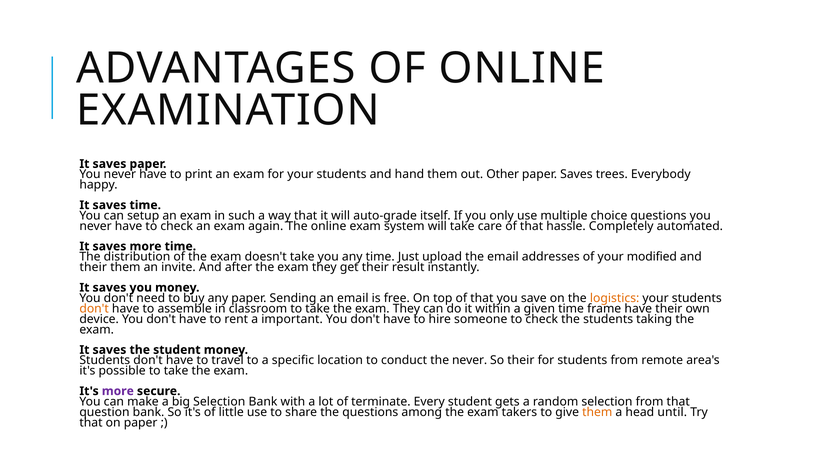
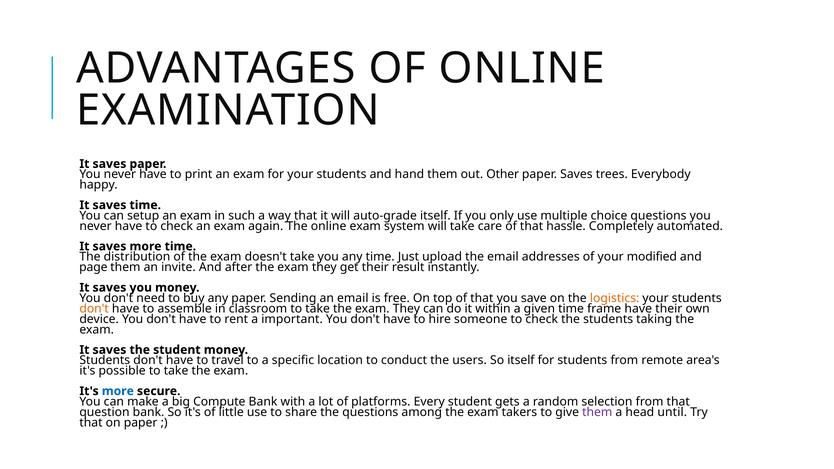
their at (93, 267): their -> page
the never: never -> users
So their: their -> itself
more at (118, 391) colour: purple -> blue
big Selection: Selection -> Compute
terminate: terminate -> platforms
them at (597, 412) colour: orange -> purple
